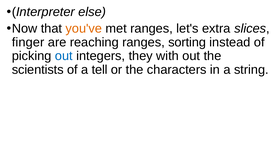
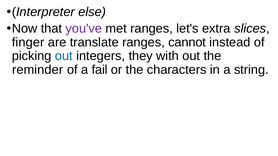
you've colour: orange -> purple
reaching: reaching -> translate
sorting: sorting -> cannot
scientists: scientists -> reminder
tell: tell -> fail
